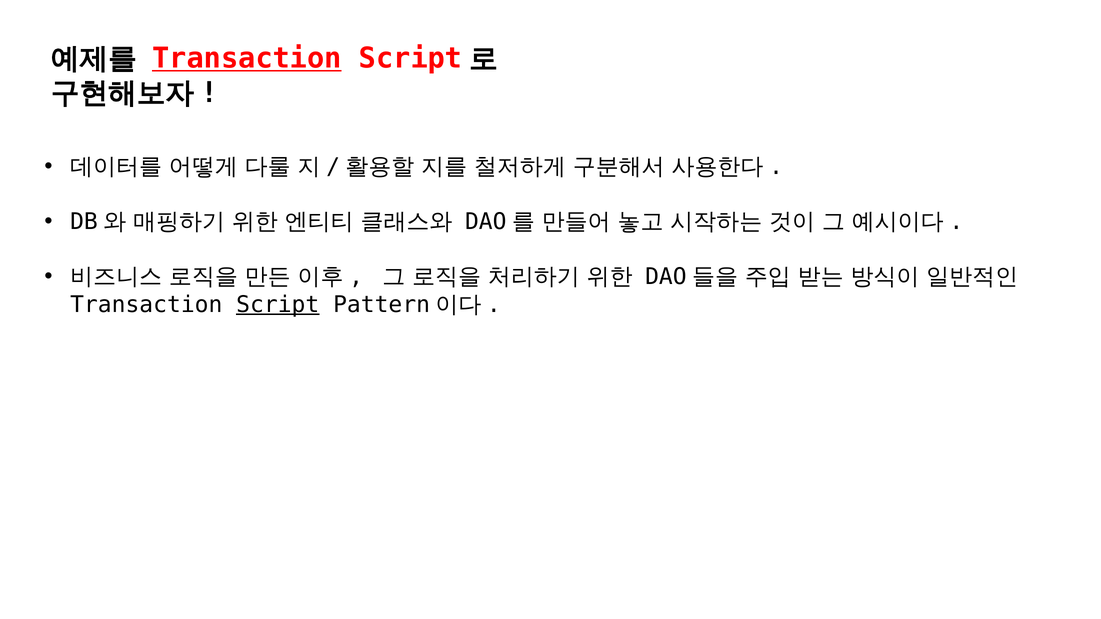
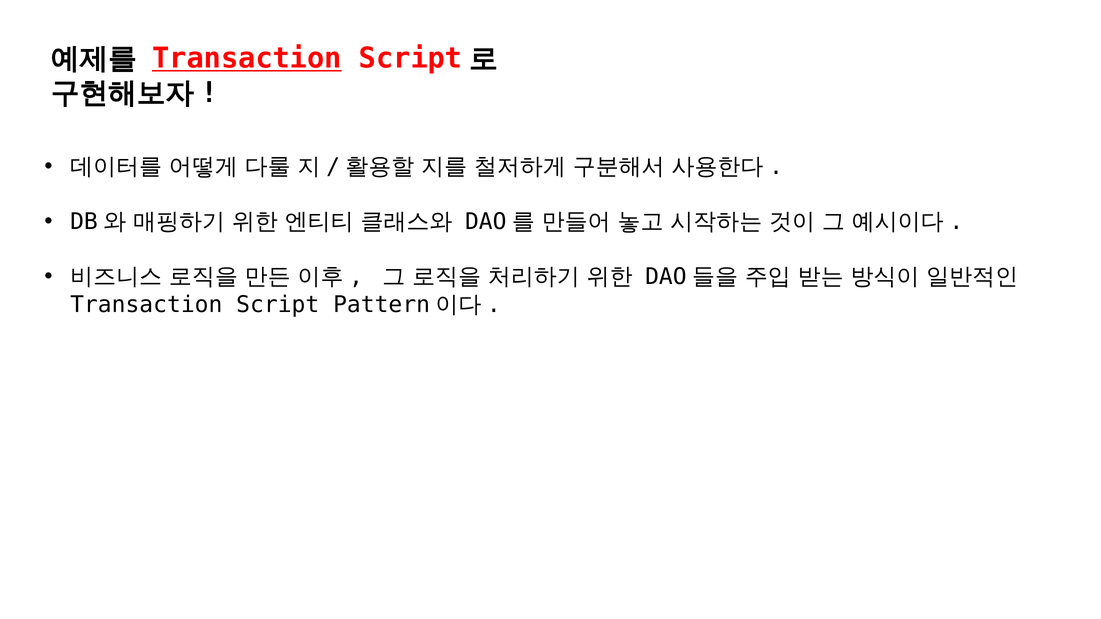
Script underline: present -> none
